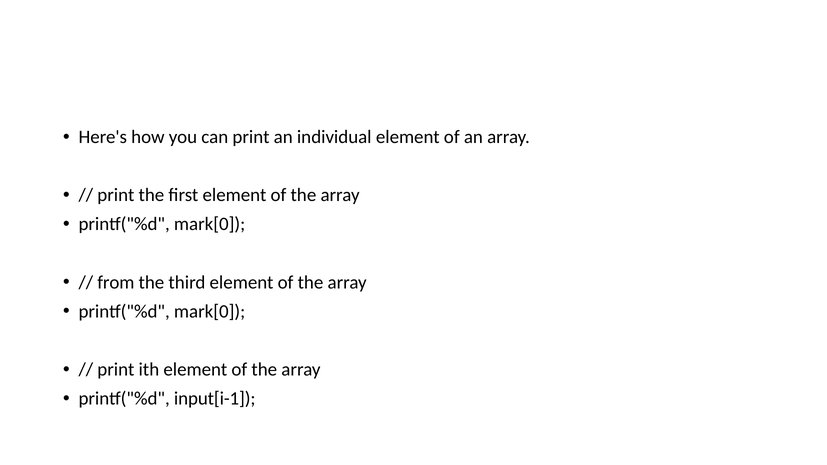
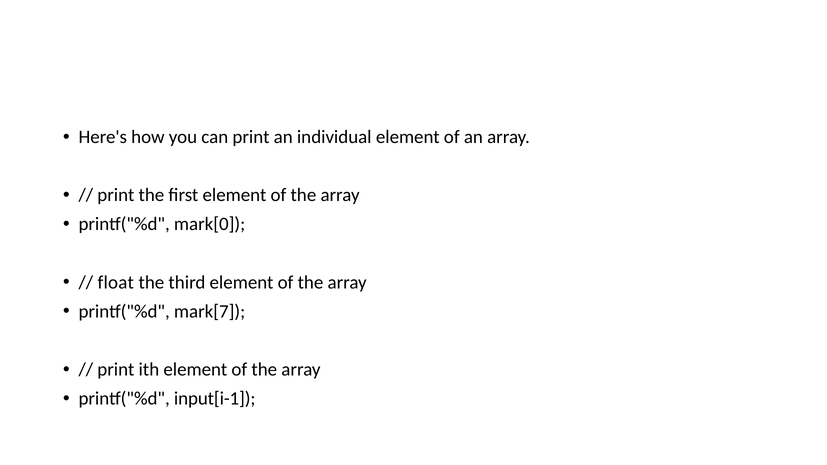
from: from -> float
mark[0 at (210, 311): mark[0 -> mark[7
